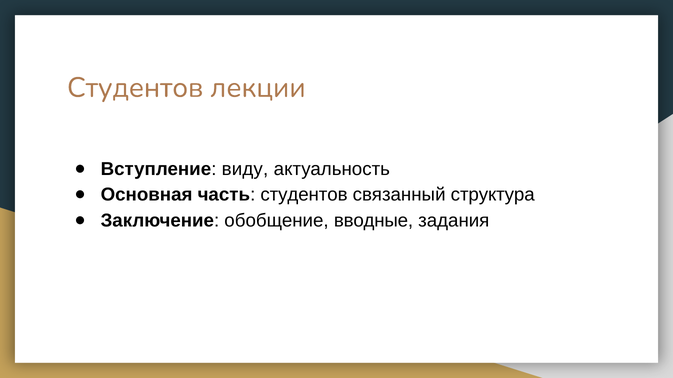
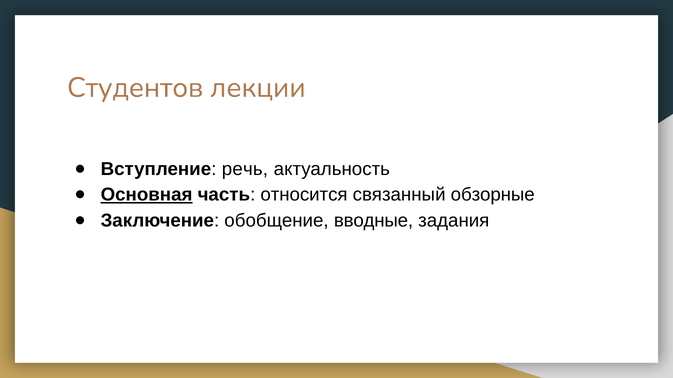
виду: виду -> речь
Основная underline: none -> present
часть студентов: студентов -> относится
структура: структура -> обзорные
